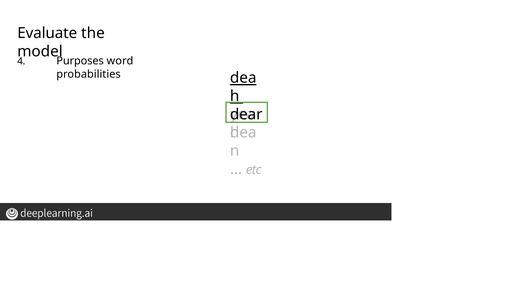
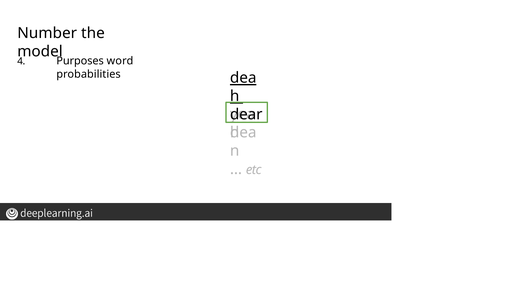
Evaluate: Evaluate -> Number
